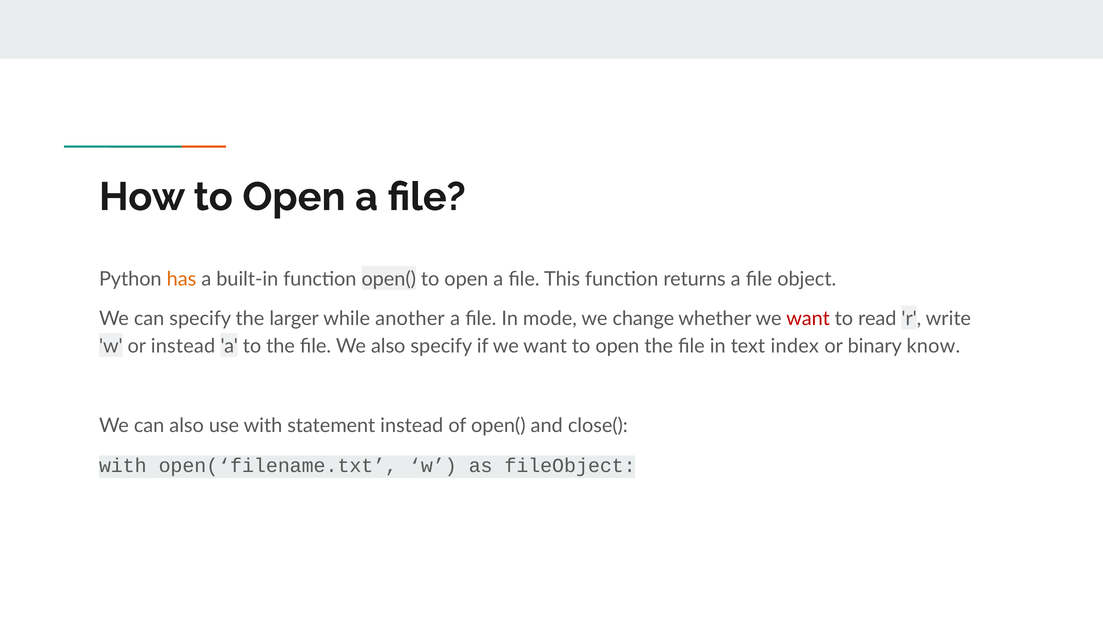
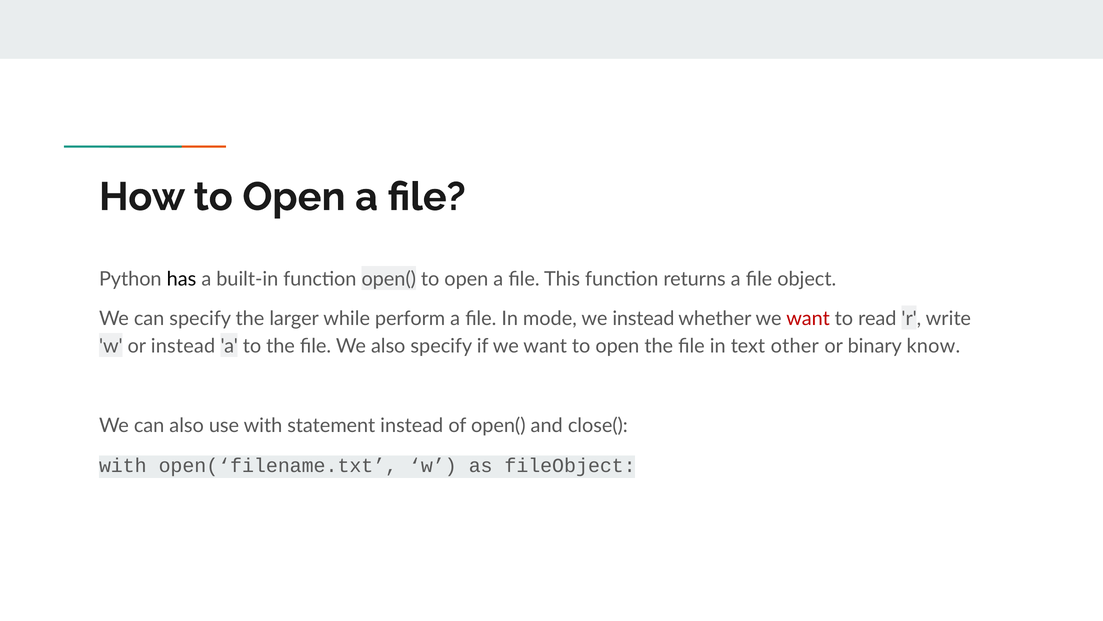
has colour: orange -> black
another: another -> perform
we change: change -> instead
index: index -> other
